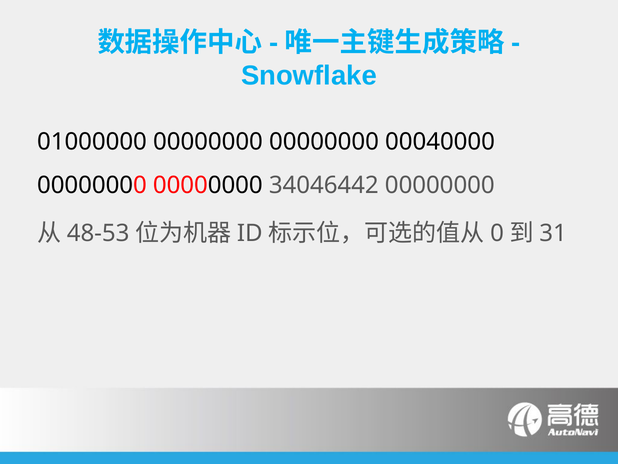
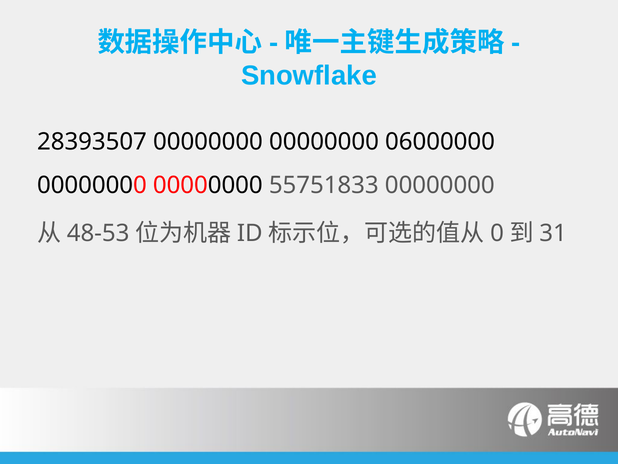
01000000: 01000000 -> 28393507
00040000: 00040000 -> 06000000
34046442: 34046442 -> 55751833
